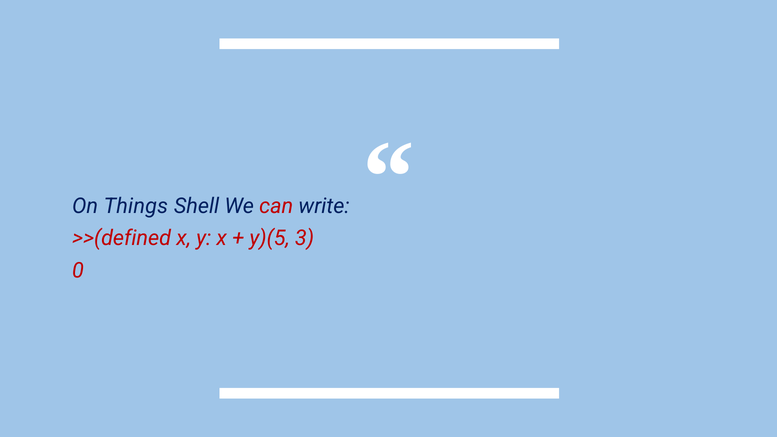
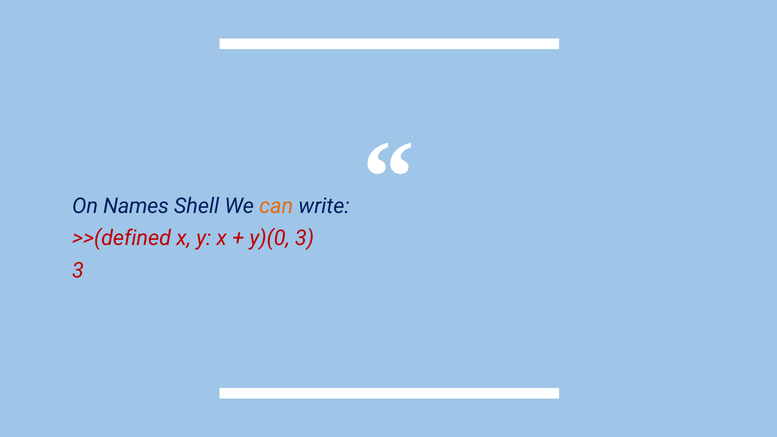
Things: Things -> Names
can colour: red -> orange
y)(5: y)(5 -> y)(0
0 at (78, 271): 0 -> 3
